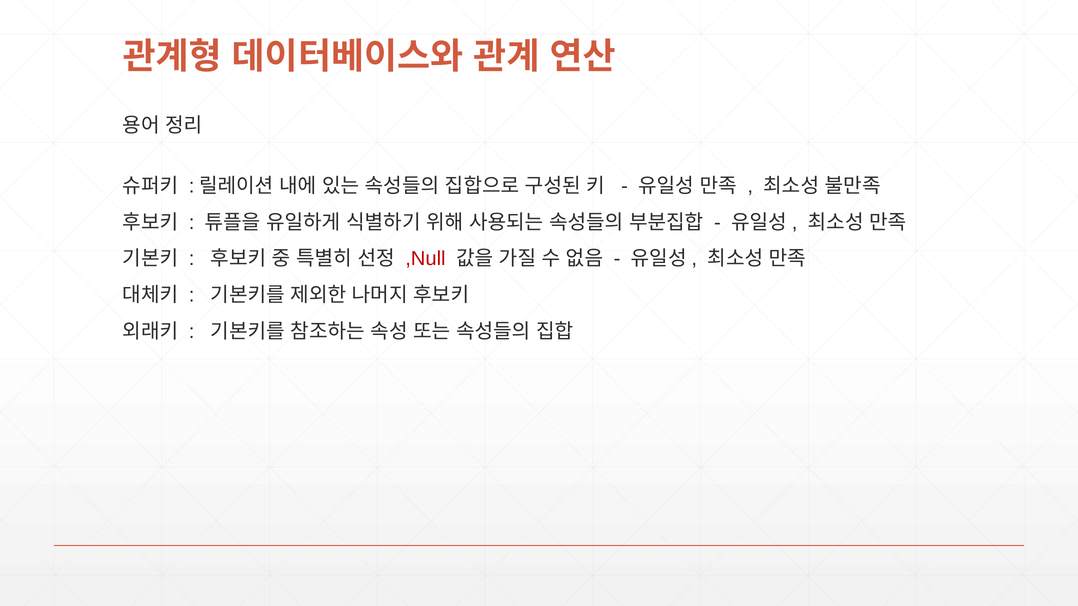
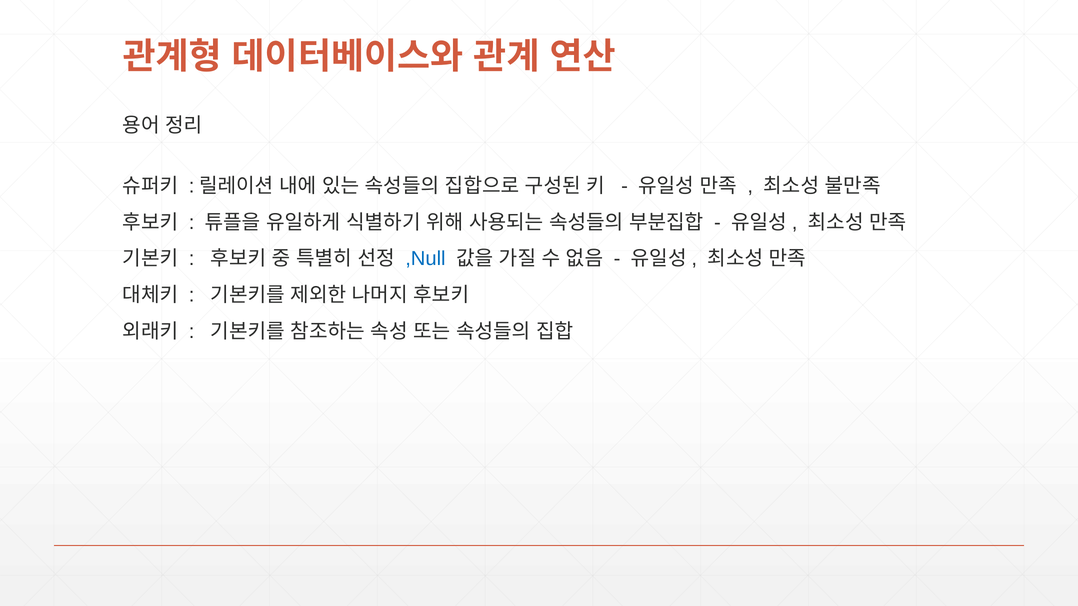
,Null colour: red -> blue
